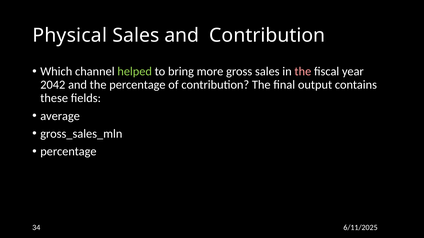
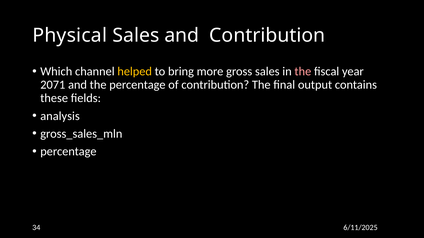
helped colour: light green -> yellow
2042: 2042 -> 2071
average: average -> analysis
